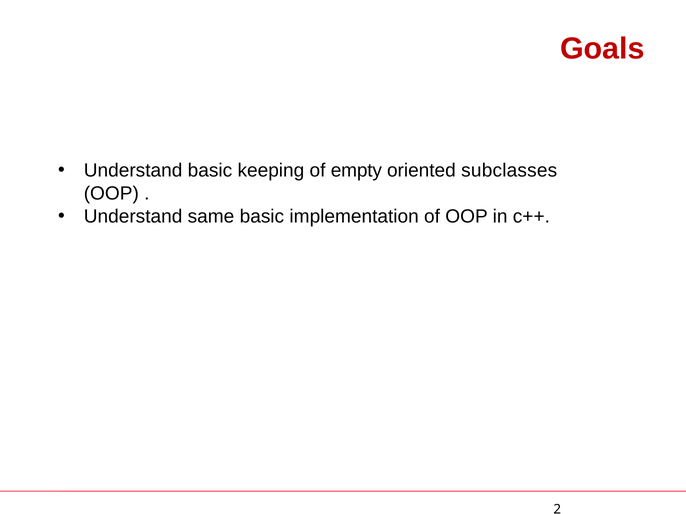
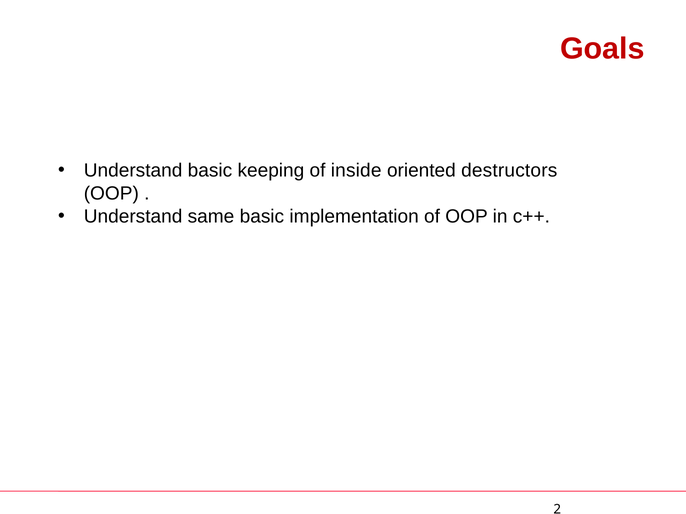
empty: empty -> inside
subclasses: subclasses -> destructors
